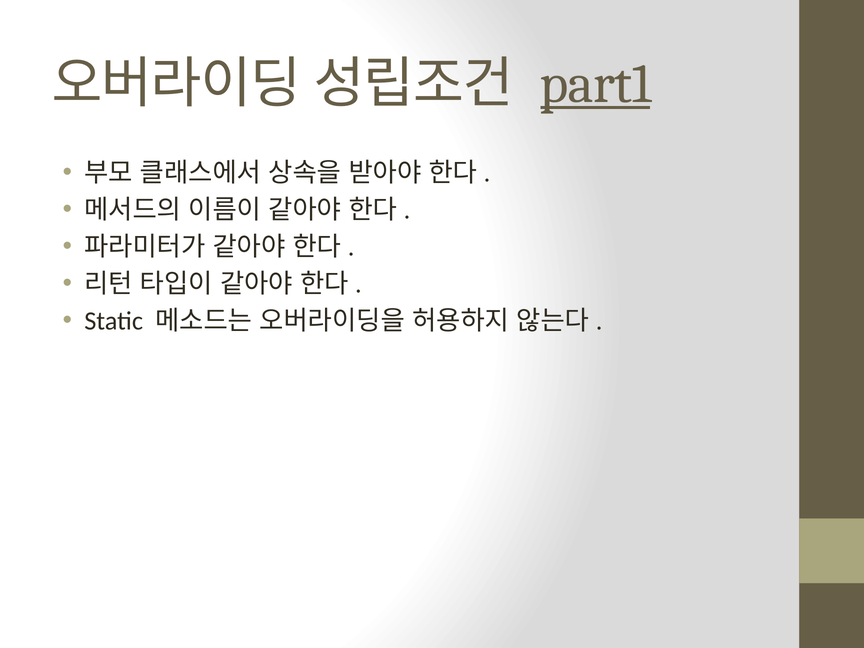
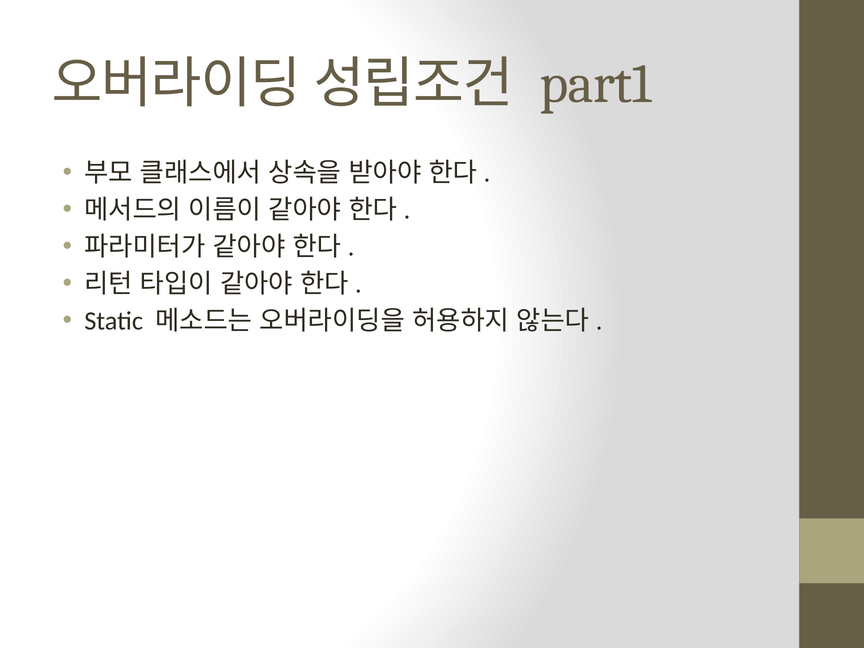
part1 underline: present -> none
